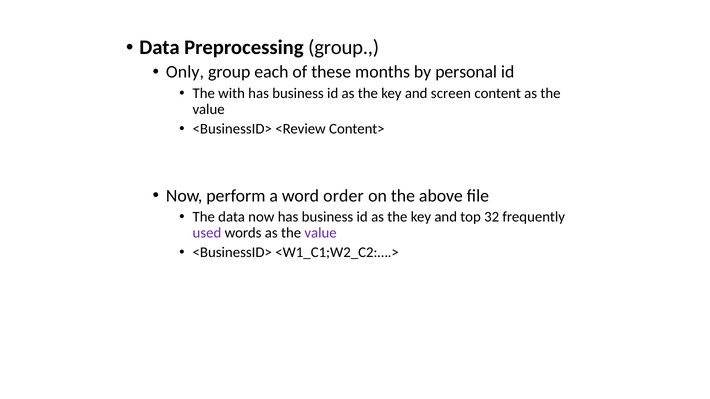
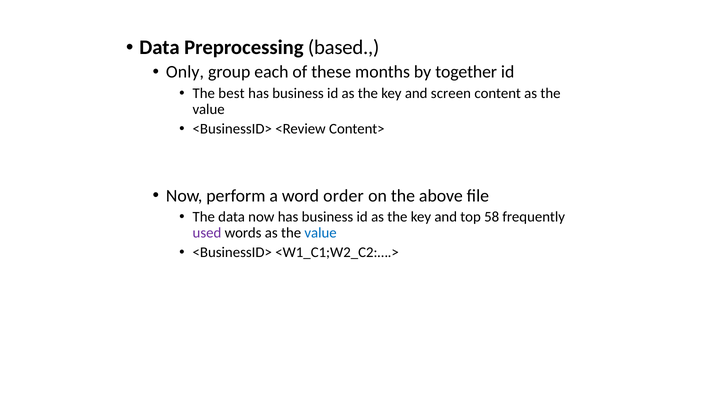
Preprocessing group: group -> based
personal: personal -> together
with: with -> best
32: 32 -> 58
value at (321, 233) colour: purple -> blue
